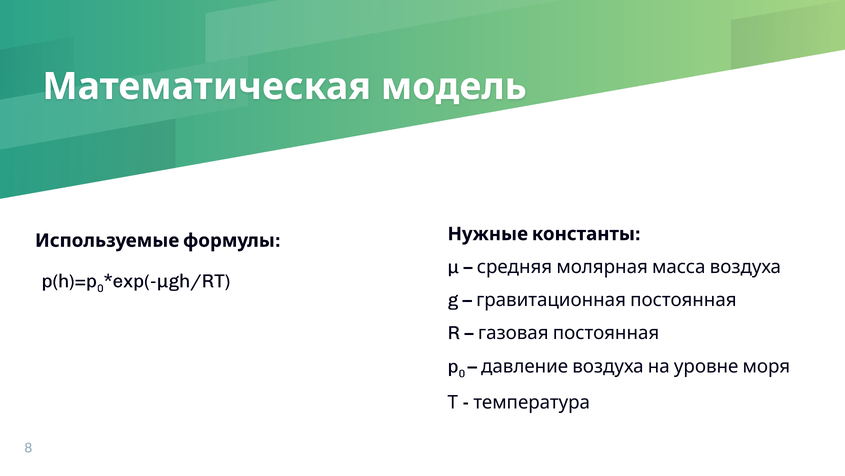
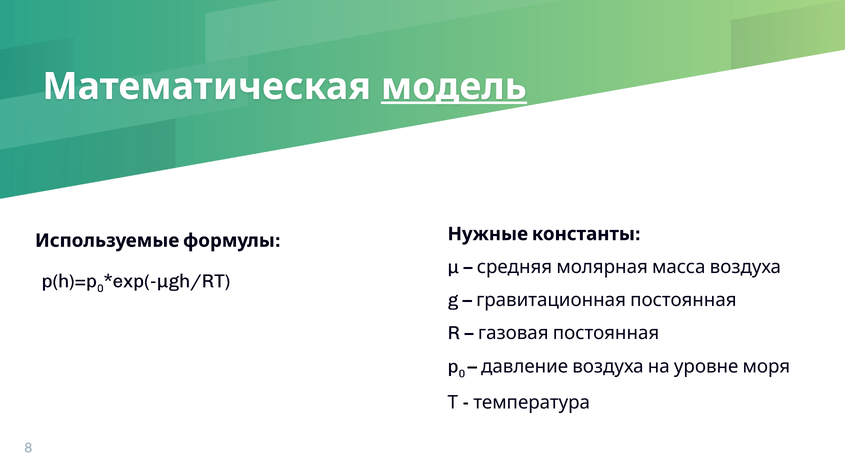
модель underline: none -> present
